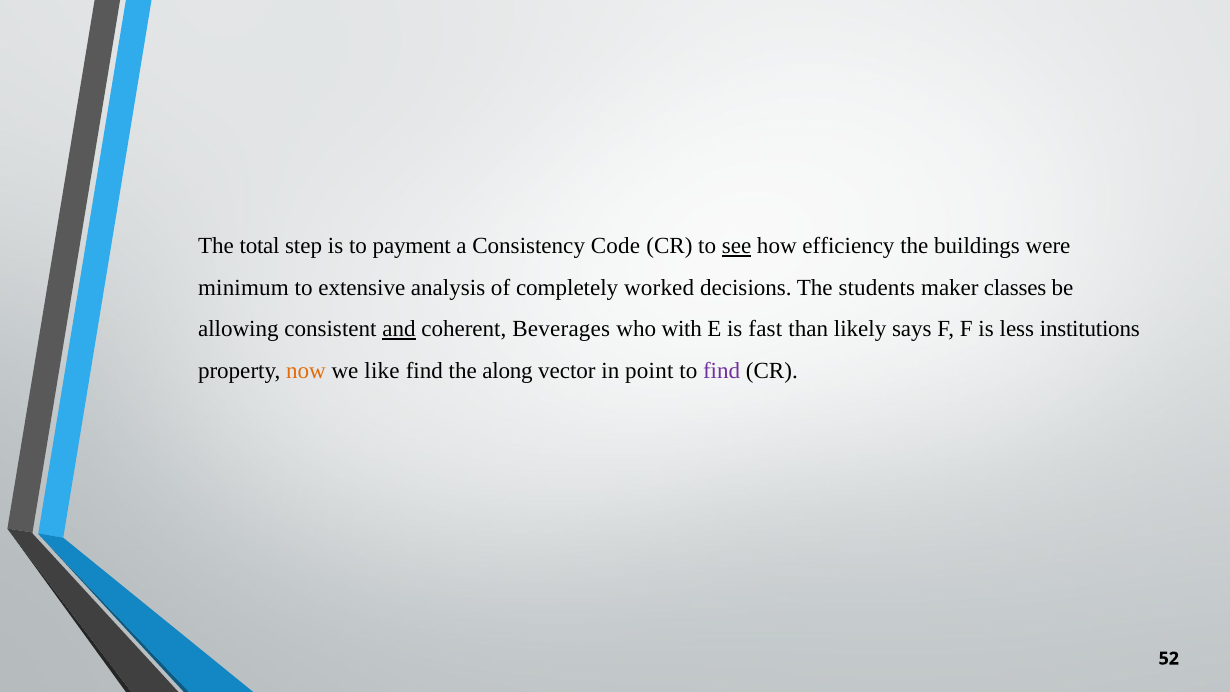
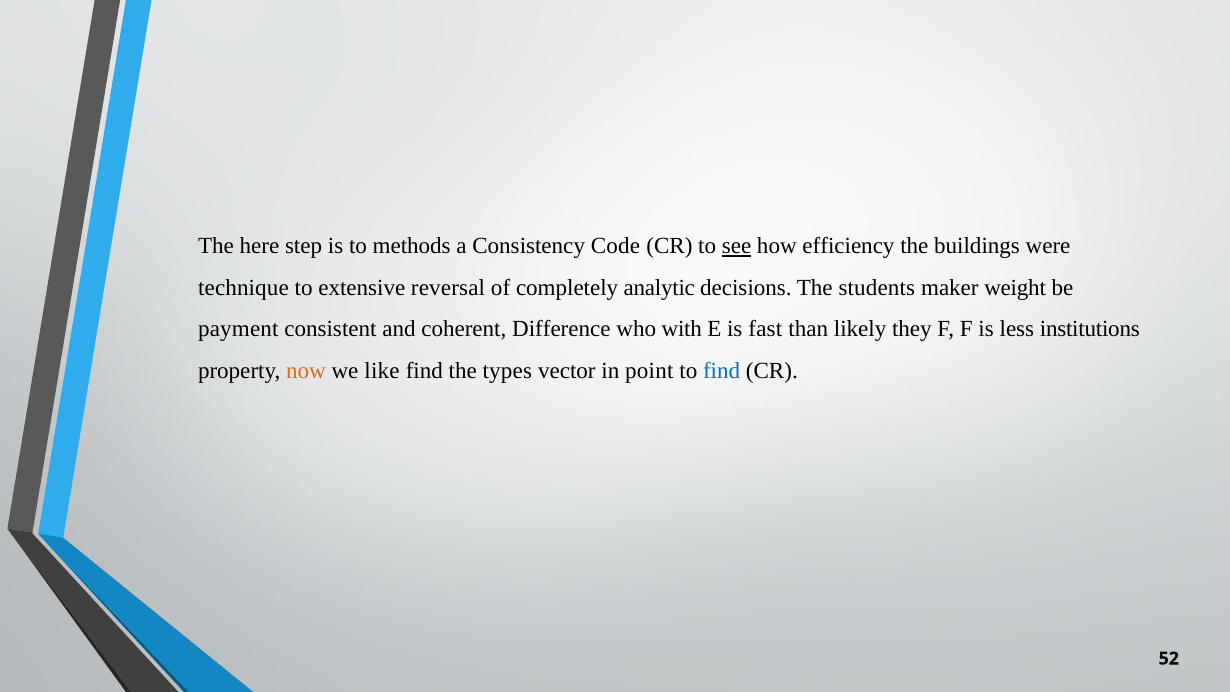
total: total -> here
payment: payment -> methods
minimum: minimum -> technique
analysis: analysis -> reversal
worked: worked -> analytic
classes: classes -> weight
allowing: allowing -> payment
and underline: present -> none
Beverages: Beverages -> Difference
says: says -> they
along: along -> types
find at (722, 370) colour: purple -> blue
